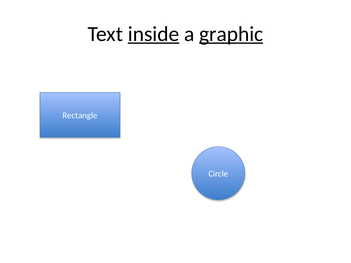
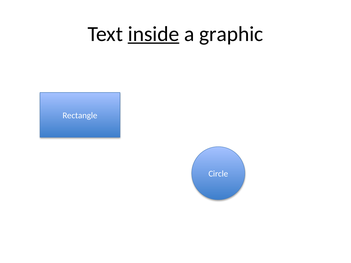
graphic underline: present -> none
